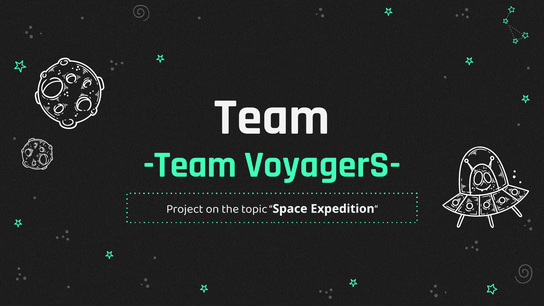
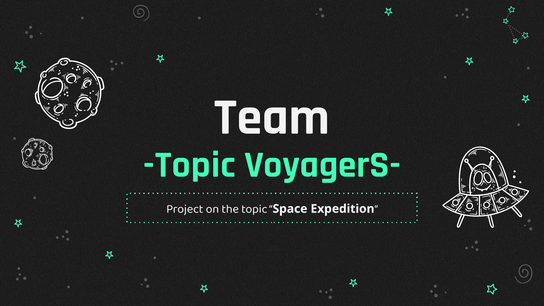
Team at (190, 165): Team -> Topic
